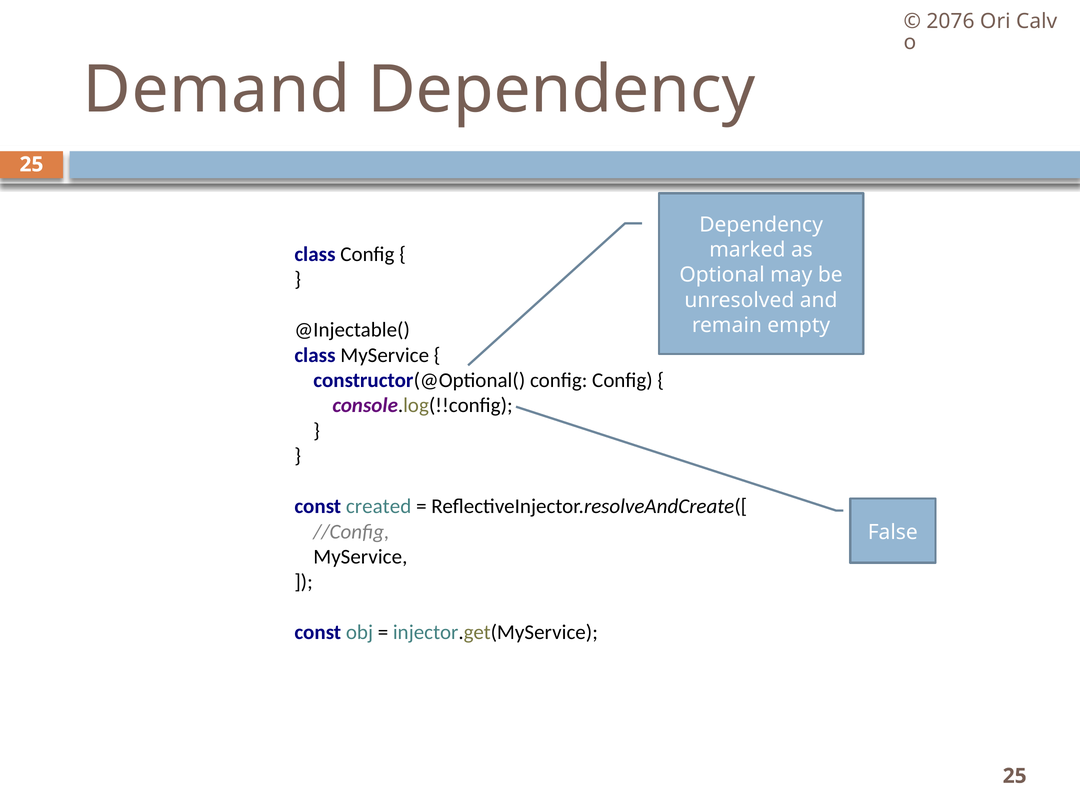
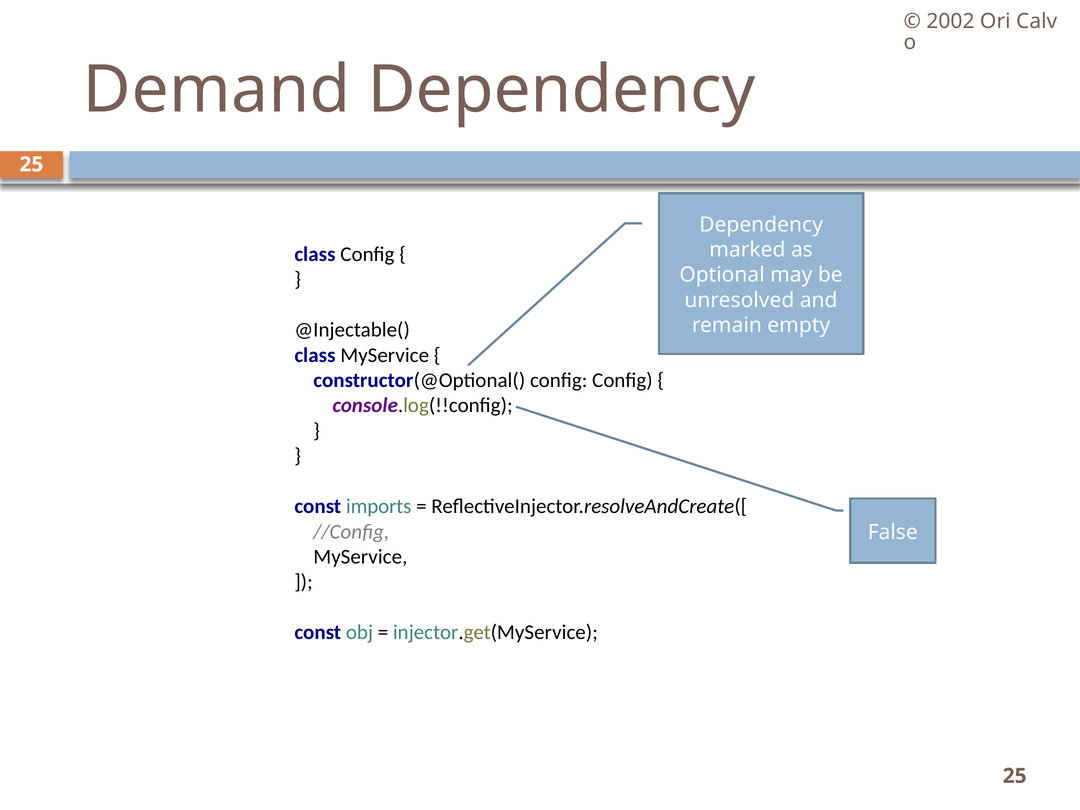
2076: 2076 -> 2002
created: created -> imports
